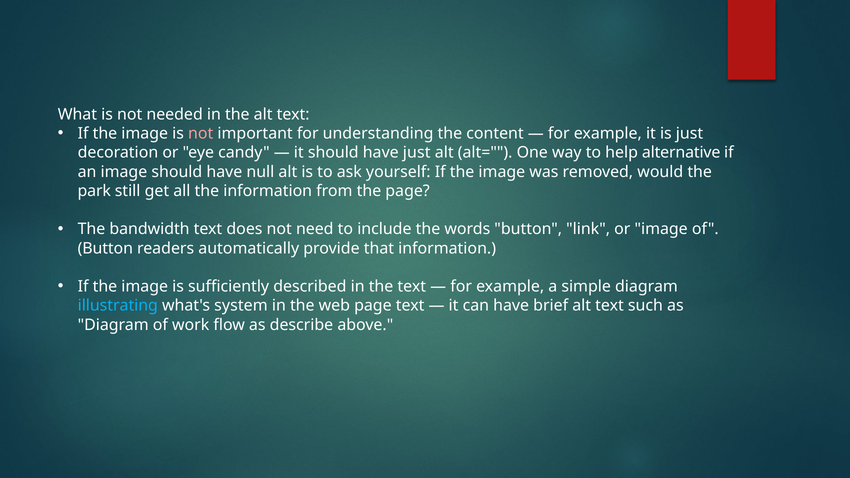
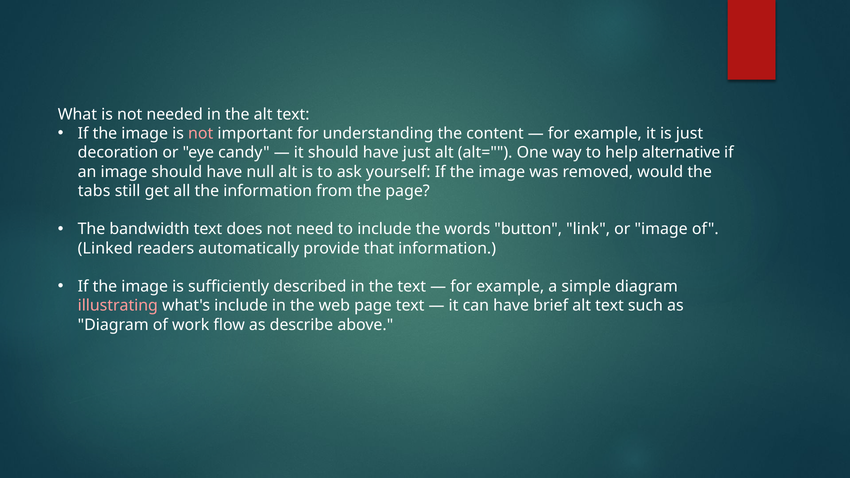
park: park -> tabs
Button at (105, 248): Button -> Linked
illustrating colour: light blue -> pink
what's system: system -> include
